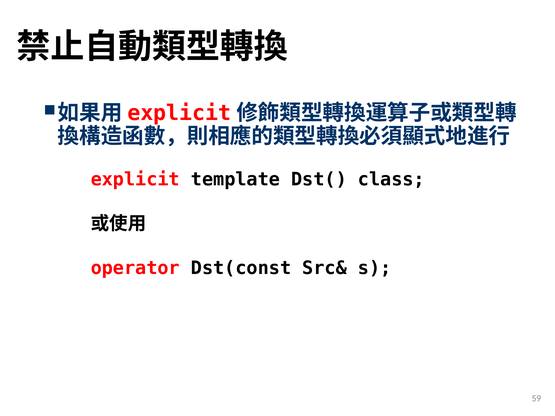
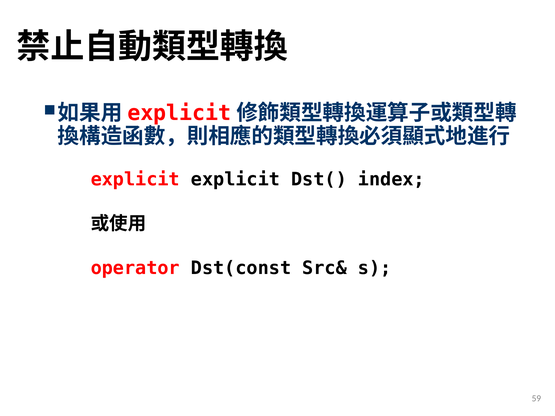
explicit template: template -> explicit
class: class -> index
